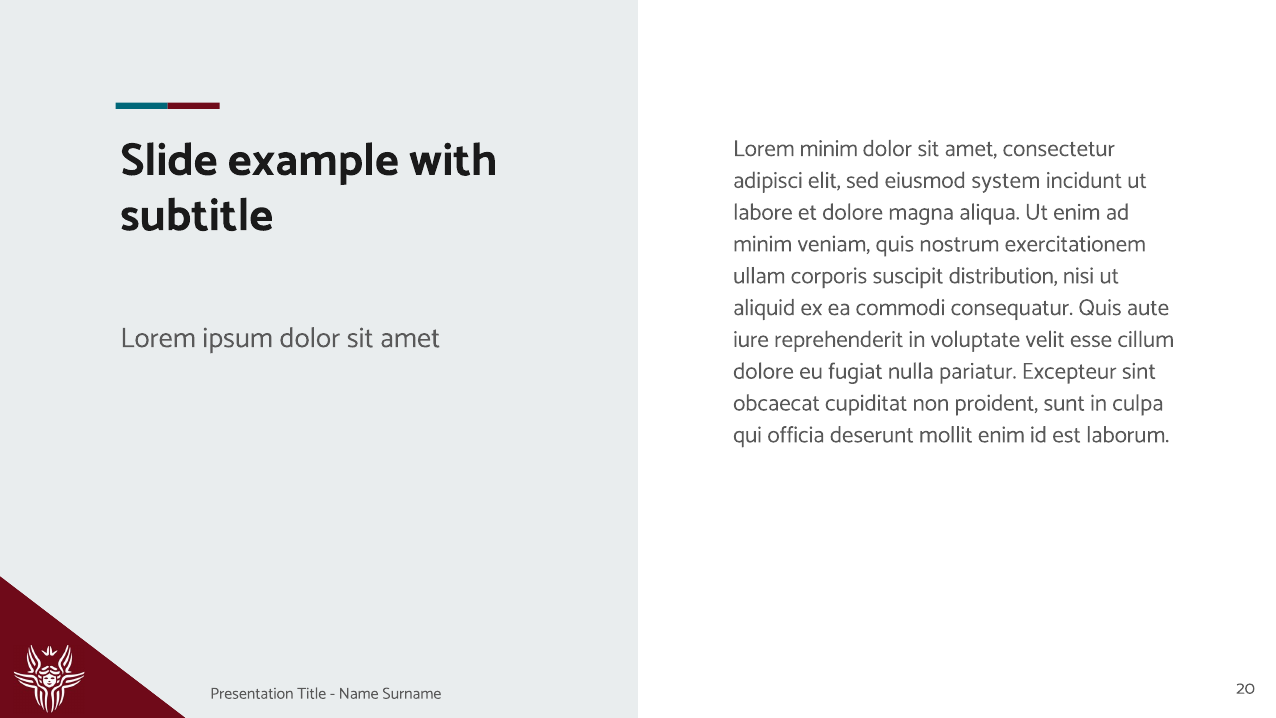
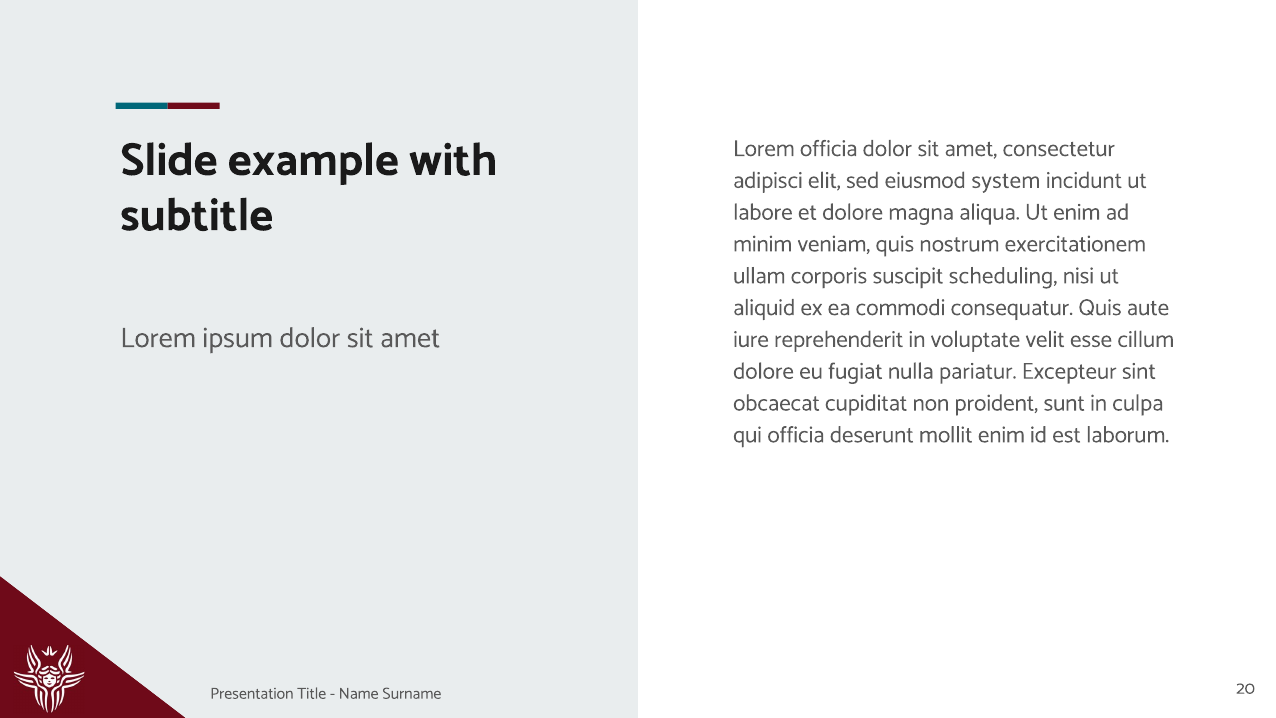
Lorem minim: minim -> officia
distribution: distribution -> scheduling
